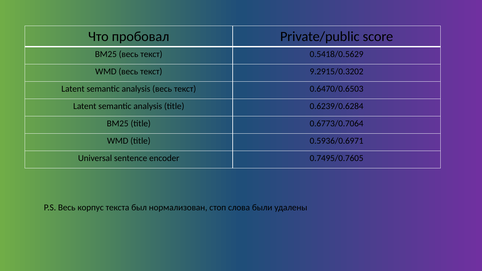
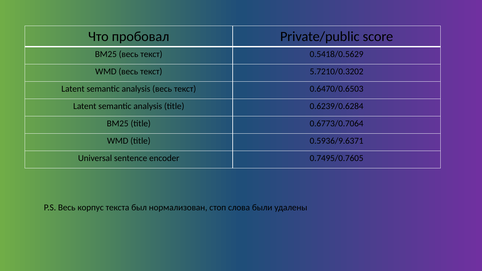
9.2915/0.3202: 9.2915/0.3202 -> 5.7210/0.3202
0.5936/0.6971: 0.5936/0.6971 -> 0.5936/9.6371
